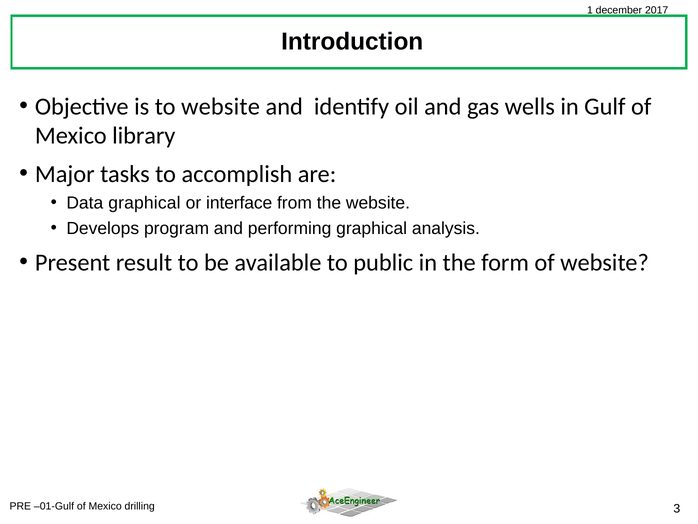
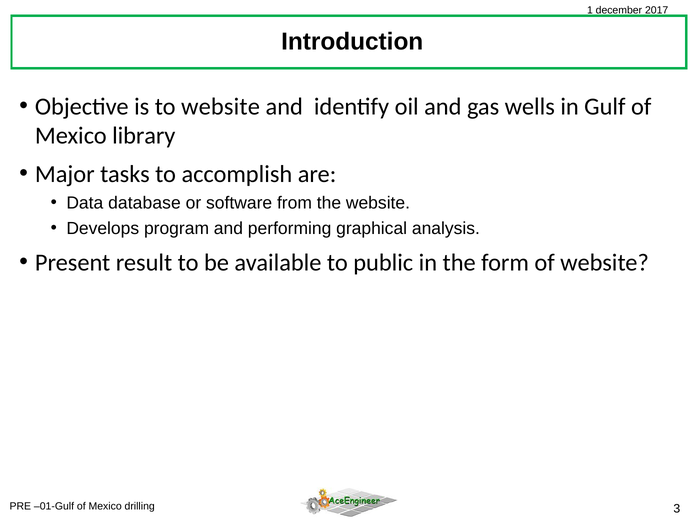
Data graphical: graphical -> database
interface: interface -> software
